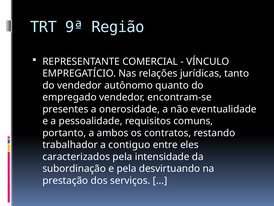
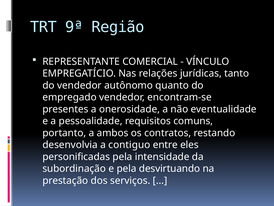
trabalhador: trabalhador -> desenvolvia
caracterizados: caracterizados -> personificadas
